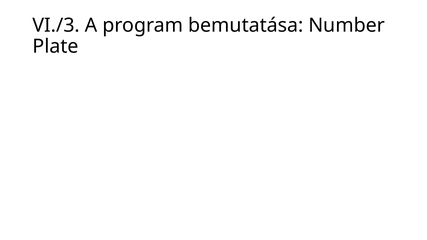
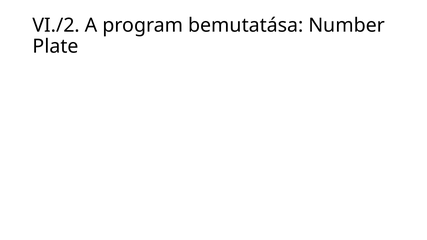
VI./3: VI./3 -> VI./2
